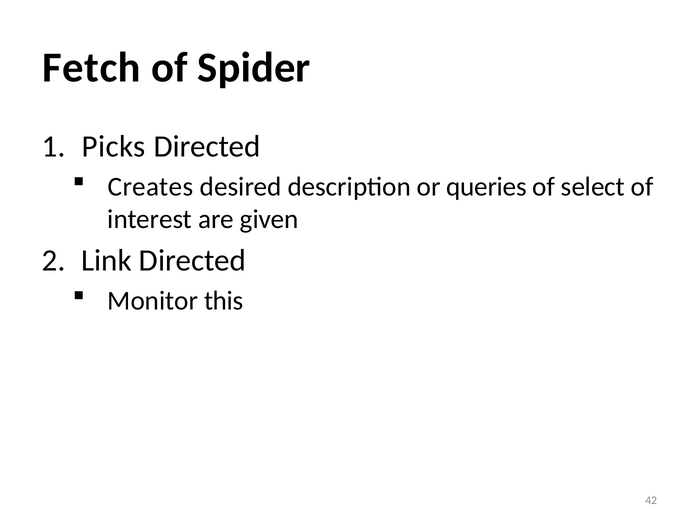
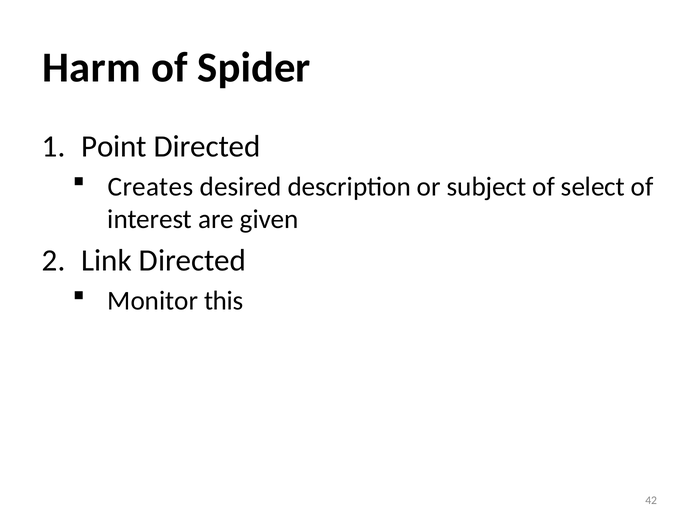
Fetch: Fetch -> Harm
Picks: Picks -> Point
queries: queries -> subject
